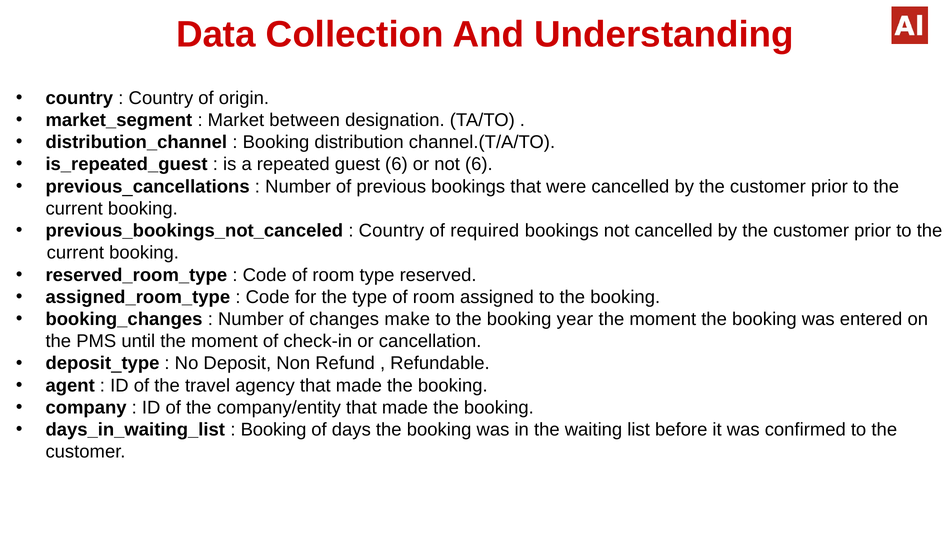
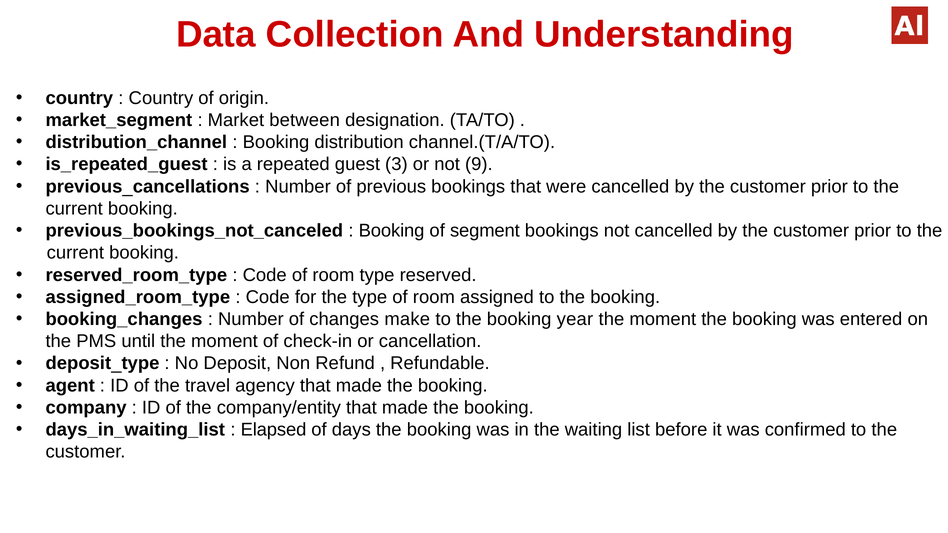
guest 6: 6 -> 3
not 6: 6 -> 9
Country at (391, 231): Country -> Booking
required: required -> segment
Booking at (274, 430): Booking -> Elapsed
